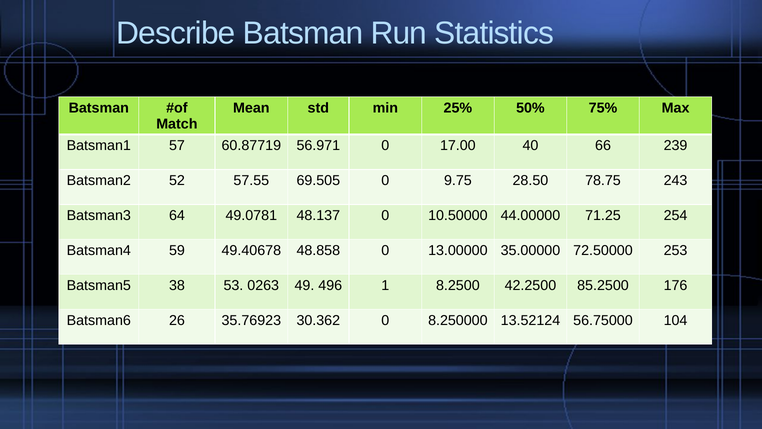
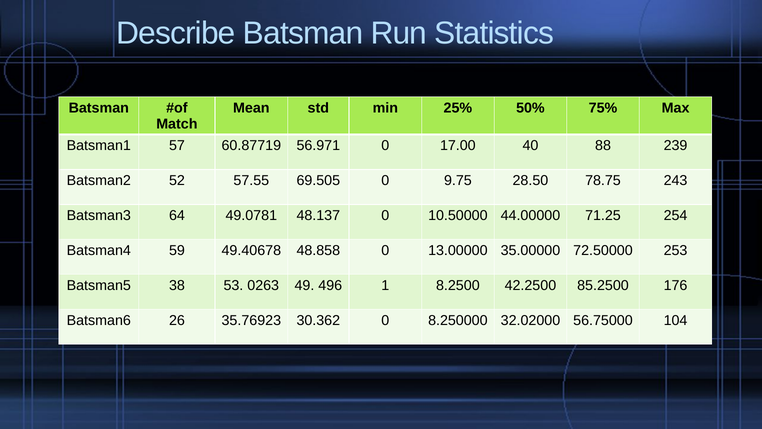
66: 66 -> 88
13.52124: 13.52124 -> 32.02000
